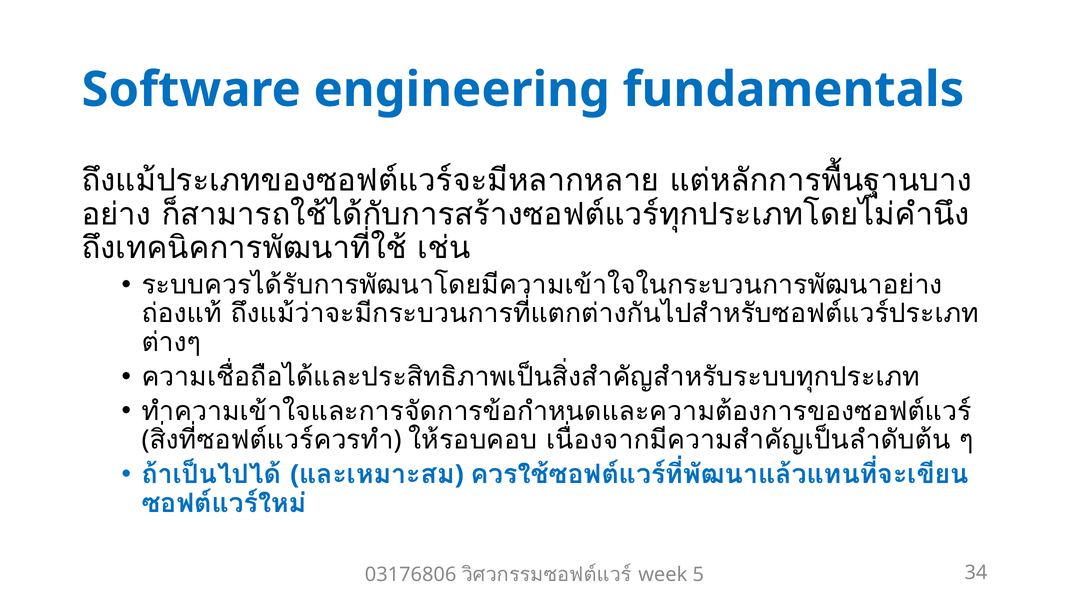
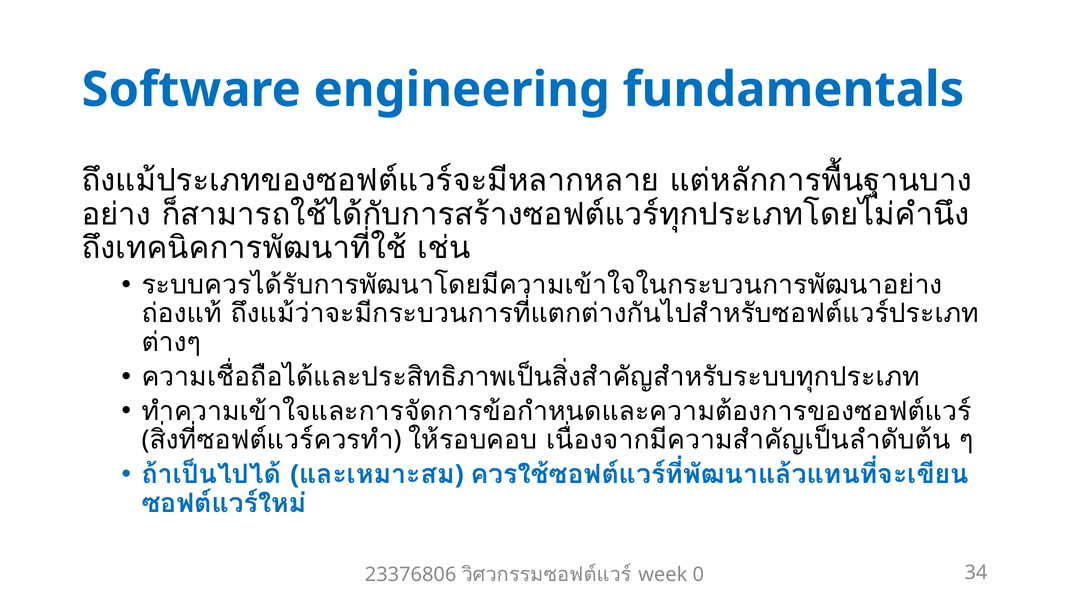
03176806: 03176806 -> 23376806
5: 5 -> 0
